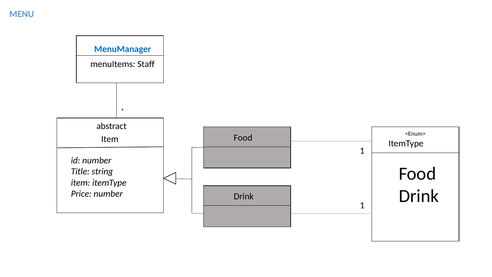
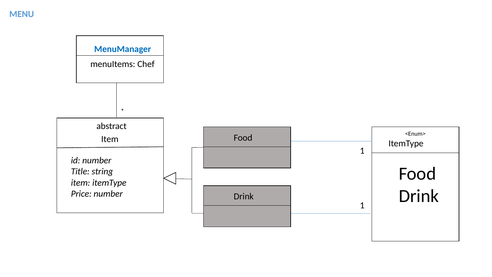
Staff: Staff -> Chef
